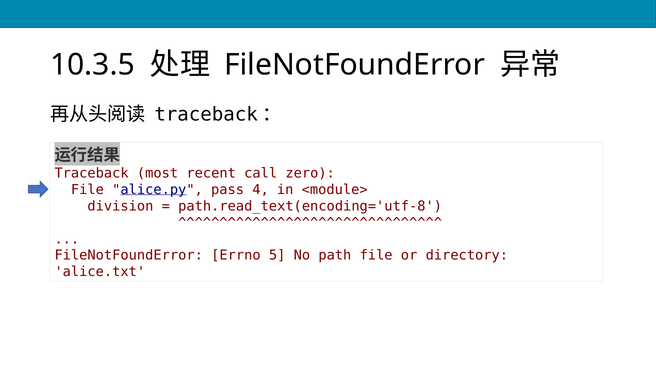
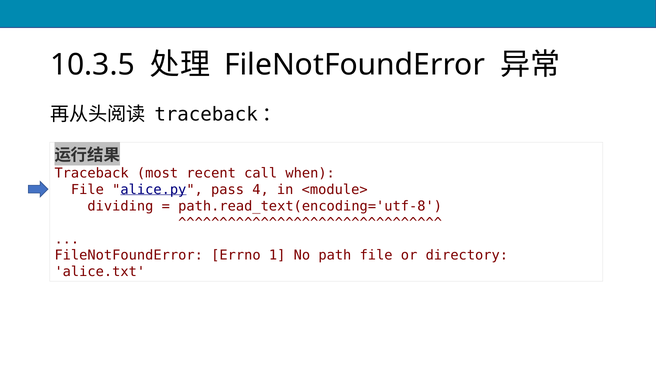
zero: zero -> when
division: division -> dividing
5: 5 -> 1
